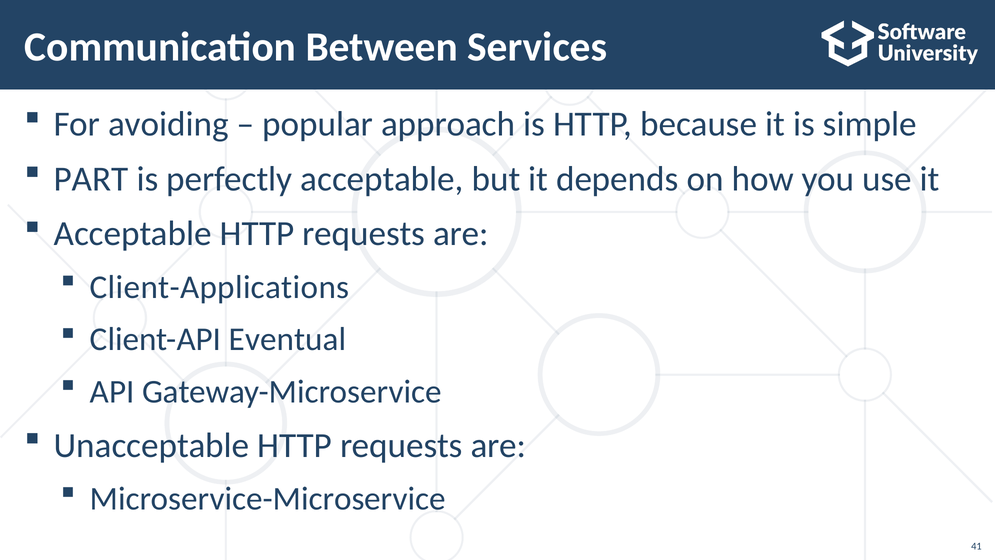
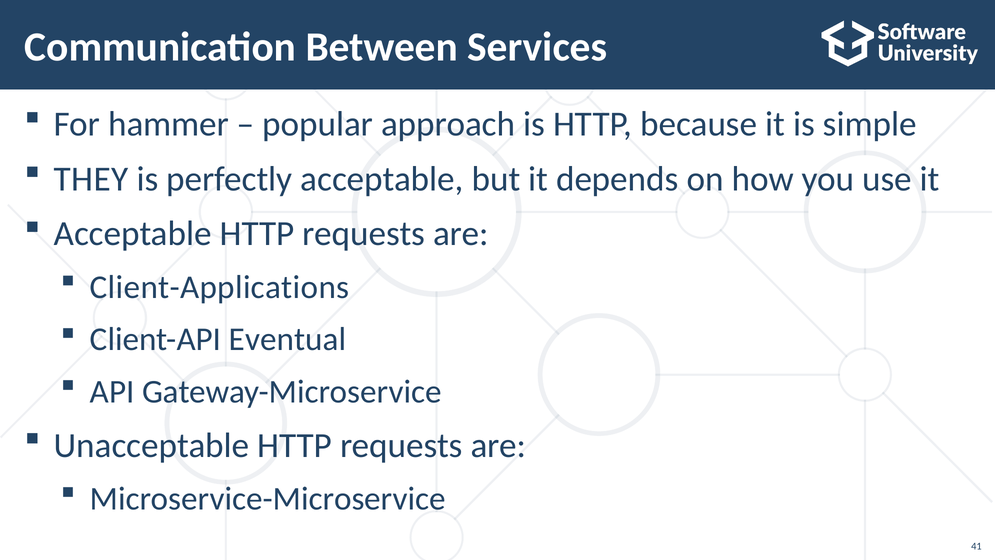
avoiding: avoiding -> hammer
PART: PART -> THEY
